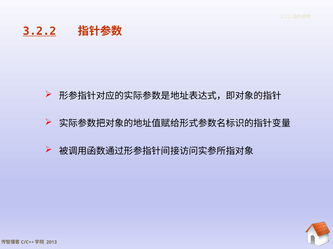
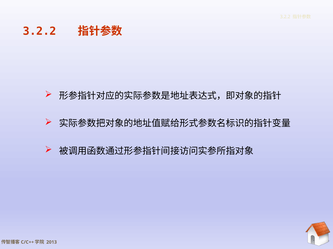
3.2.2 at (39, 31) underline: present -> none
